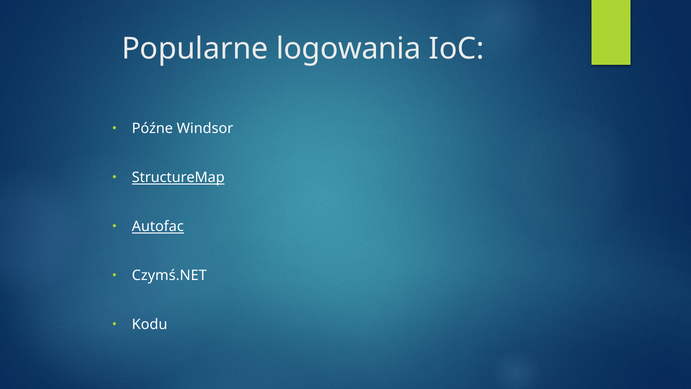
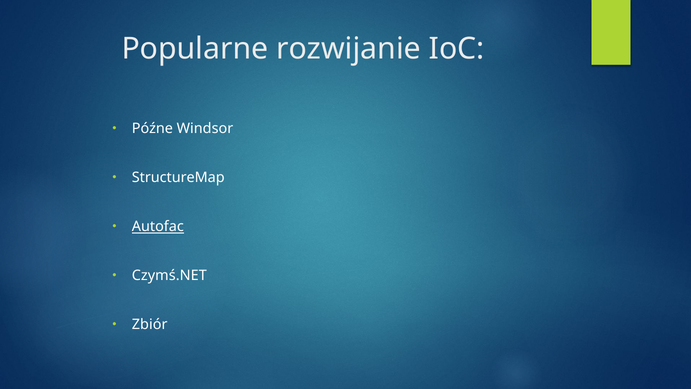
logowania: logowania -> rozwijanie
StructureMap underline: present -> none
Kodu: Kodu -> Zbiór
